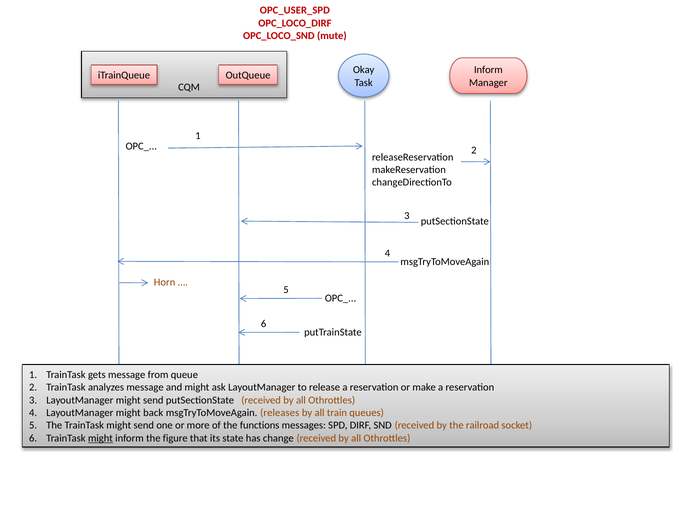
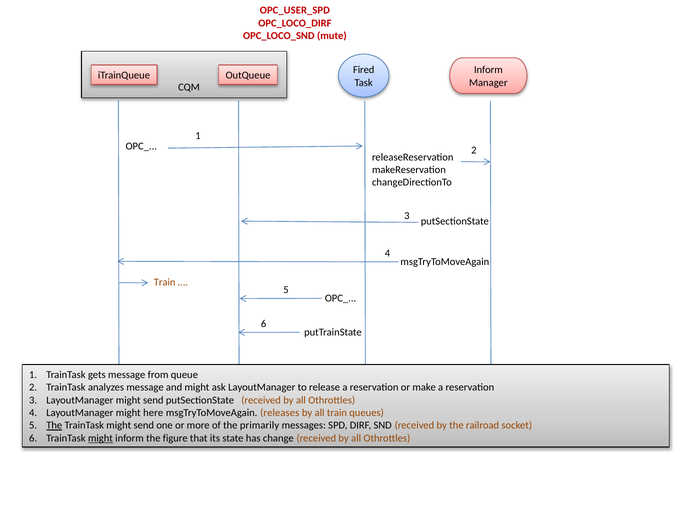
Okay: Okay -> Fired
Horn at (165, 282): Horn -> Train
back: back -> here
The at (54, 426) underline: none -> present
functions: functions -> primarily
